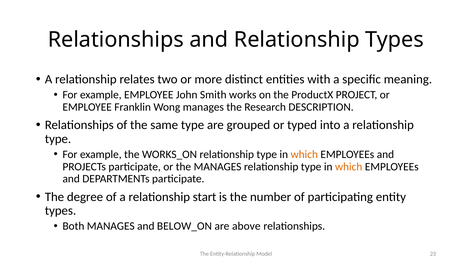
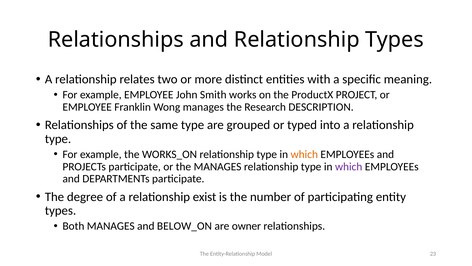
which at (349, 166) colour: orange -> purple
start: start -> exist
above: above -> owner
